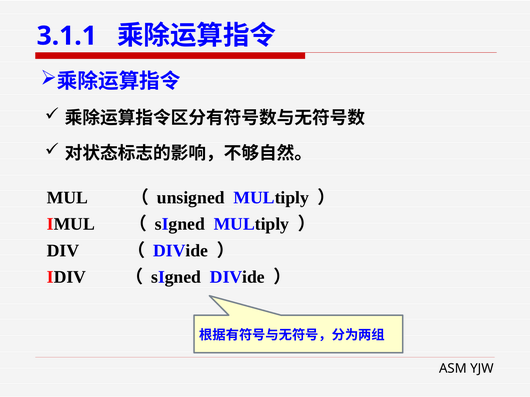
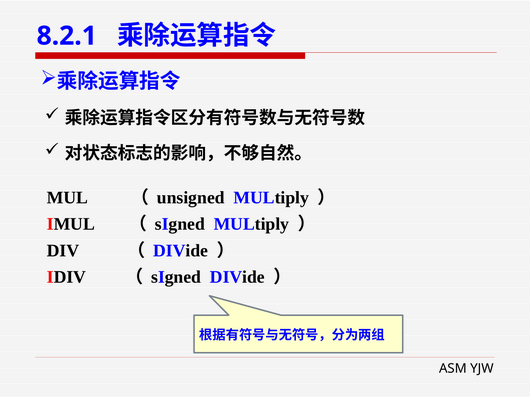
3.1.1: 3.1.1 -> 8.2.1
